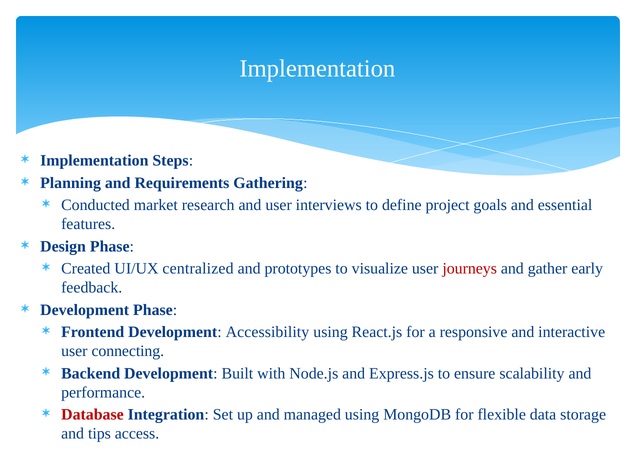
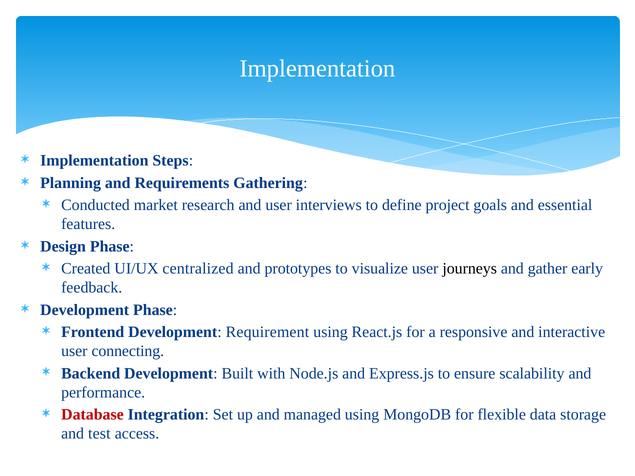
journeys colour: red -> black
Accessibility: Accessibility -> Requirement
tips: tips -> test
